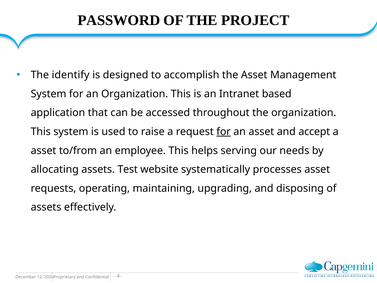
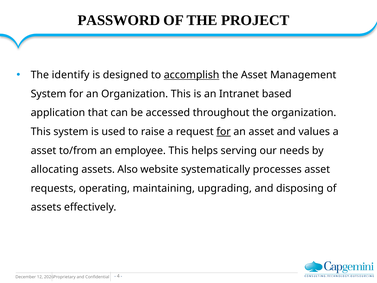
accomplish underline: none -> present
accept: accept -> values
Test: Test -> Also
